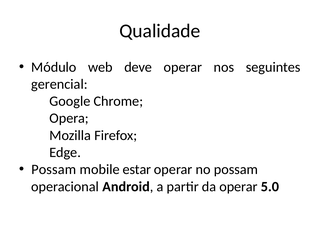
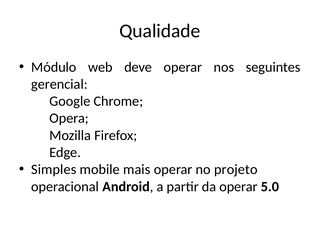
Possam at (54, 170): Possam -> Simples
estar: estar -> mais
no possam: possam -> projeto
